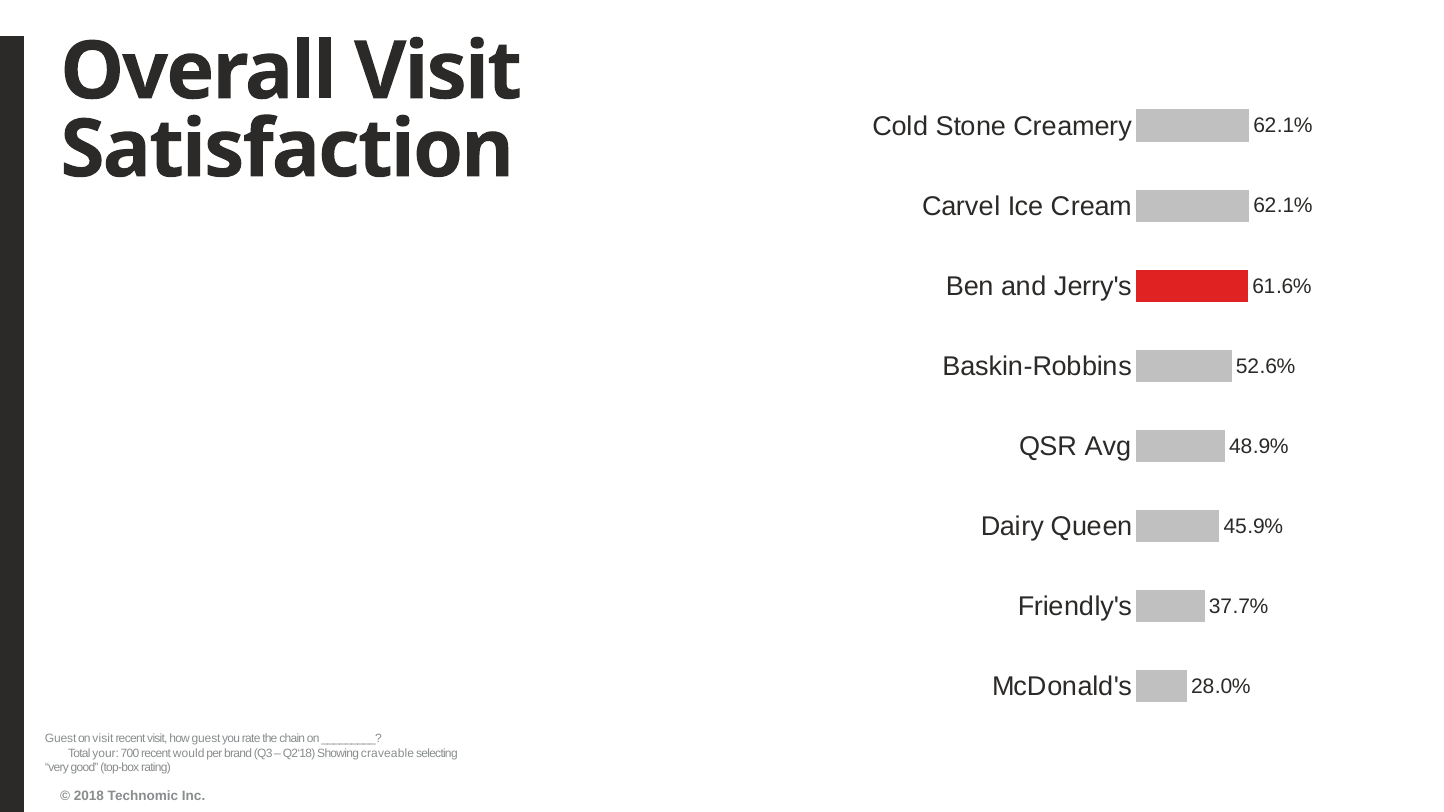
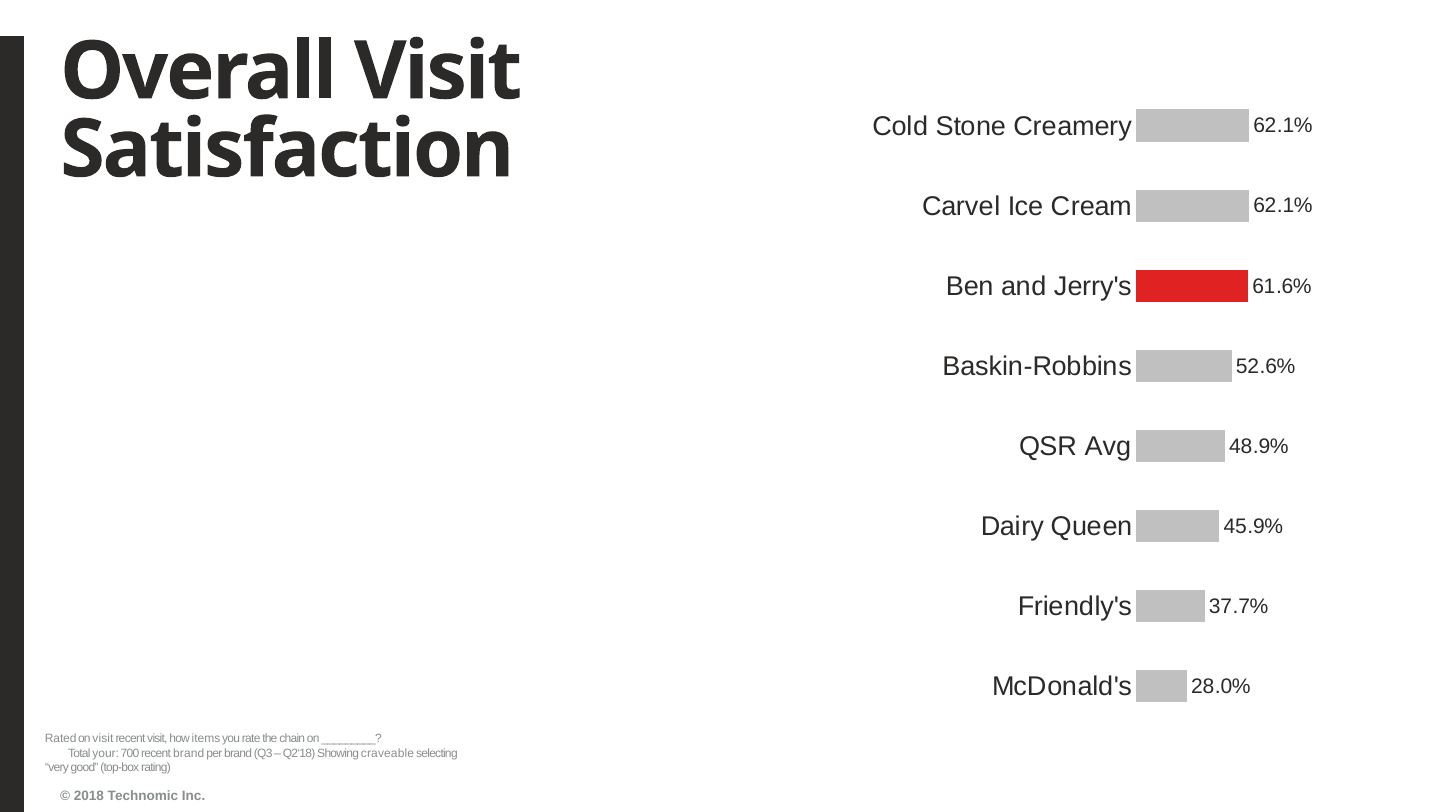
Guest at (61, 739): Guest -> Rated
how guest: guest -> items
recent would: would -> brand
